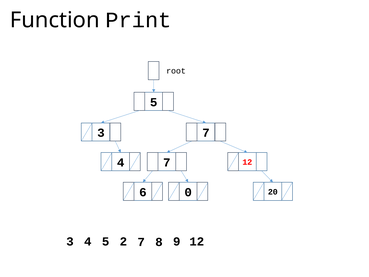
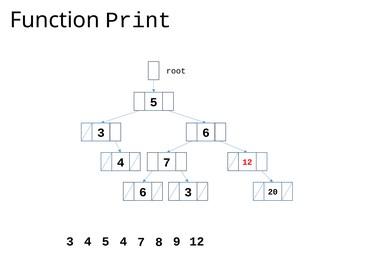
3 7: 7 -> 6
6 0: 0 -> 3
5 2: 2 -> 4
